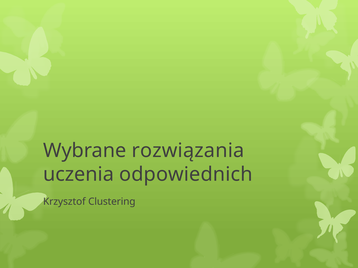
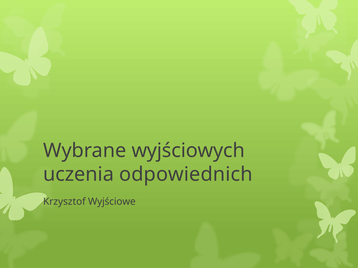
rozwiązania: rozwiązania -> wyjściowych
Clustering: Clustering -> Wyjściowe
